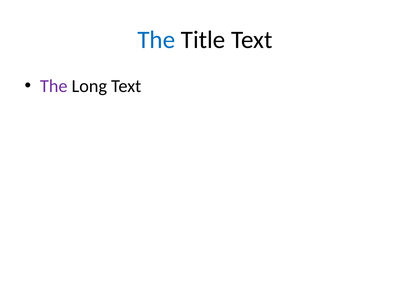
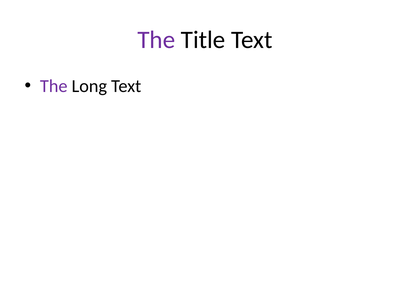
The at (156, 40) colour: blue -> purple
